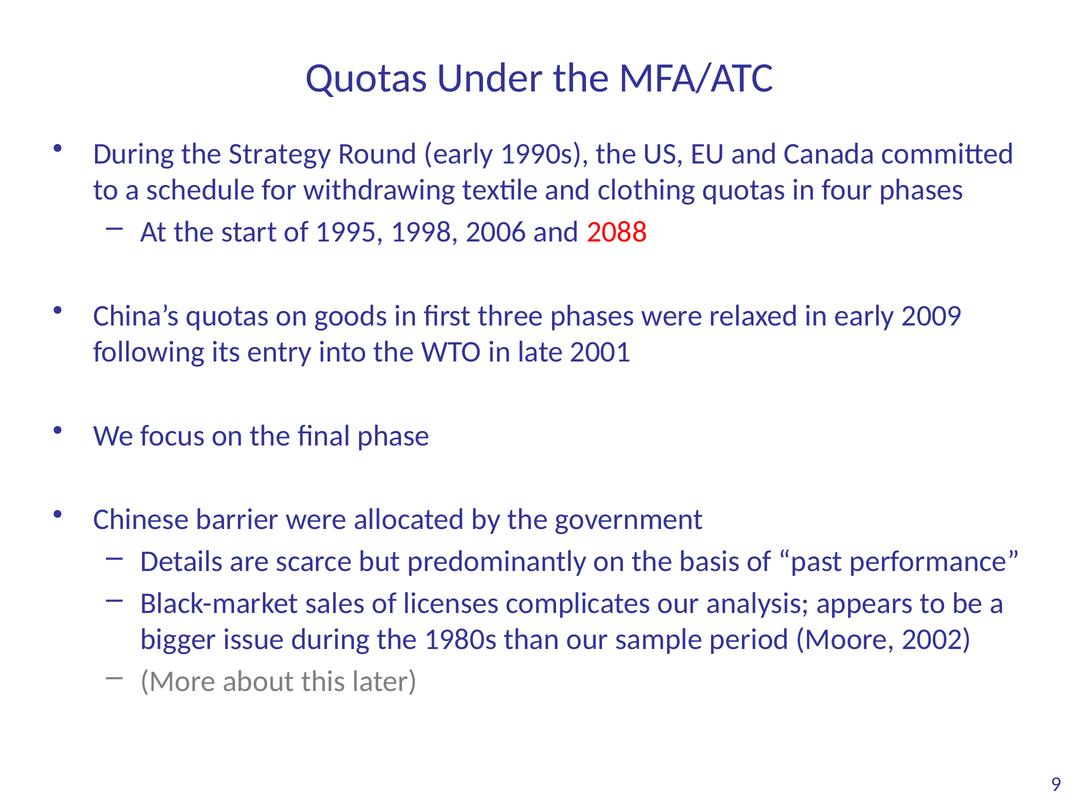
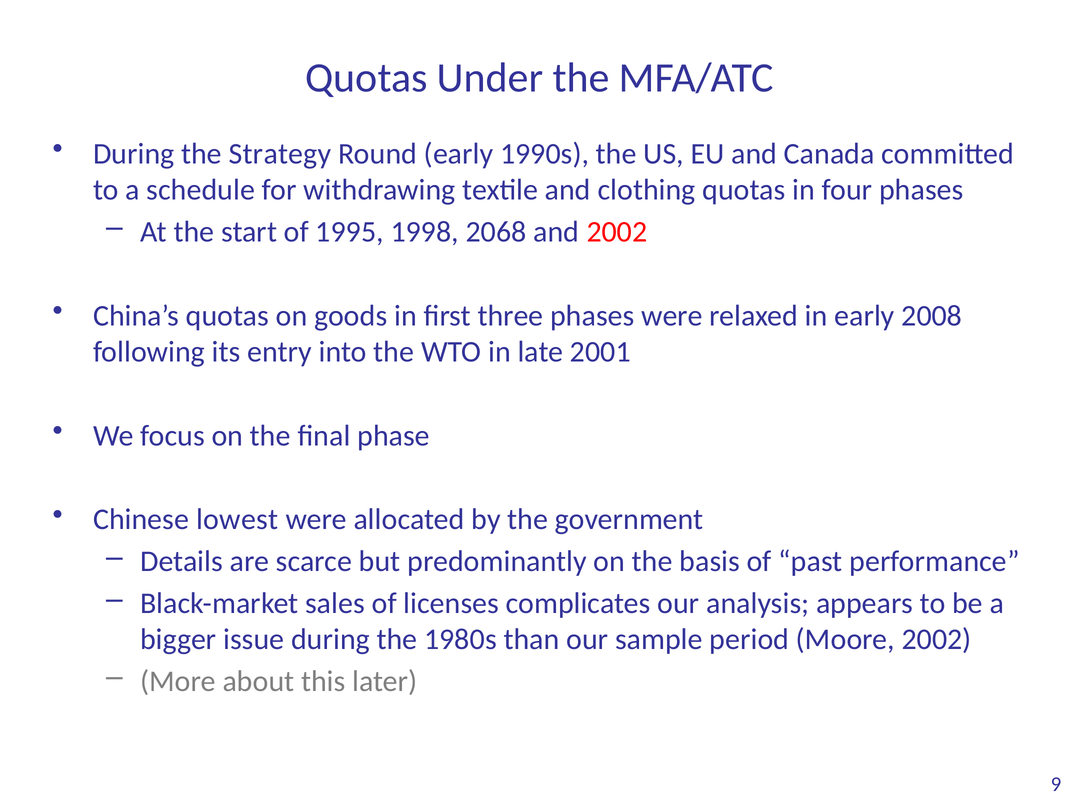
2006: 2006 -> 2068
and 2088: 2088 -> 2002
2009: 2009 -> 2008
barrier: barrier -> lowest
